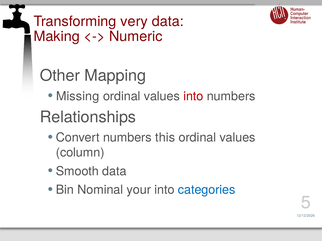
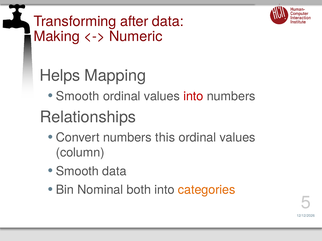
very: very -> after
Other: Other -> Helps
Missing at (78, 96): Missing -> Smooth
your: your -> both
categories colour: blue -> orange
